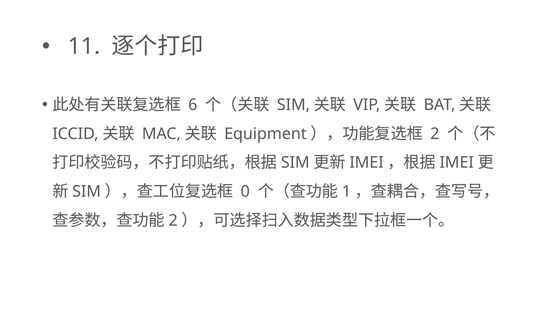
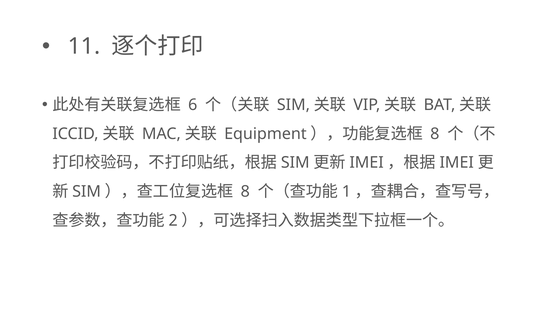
2 at (435, 134): 2 -> 8
0 at (245, 192): 0 -> 8
